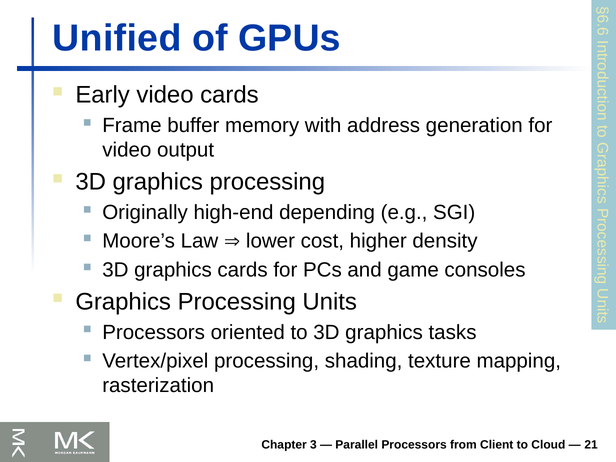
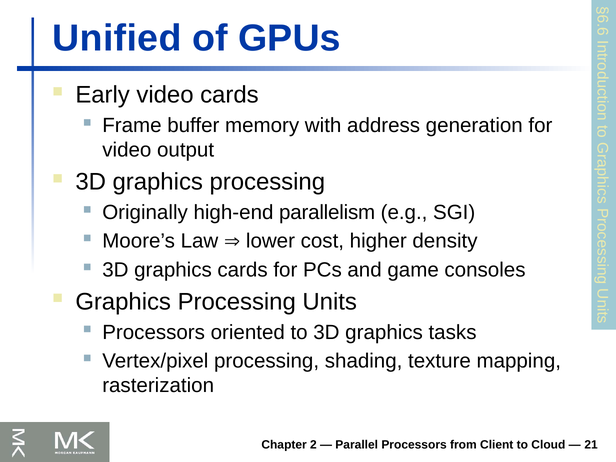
depending: depending -> parallelism
3: 3 -> 2
